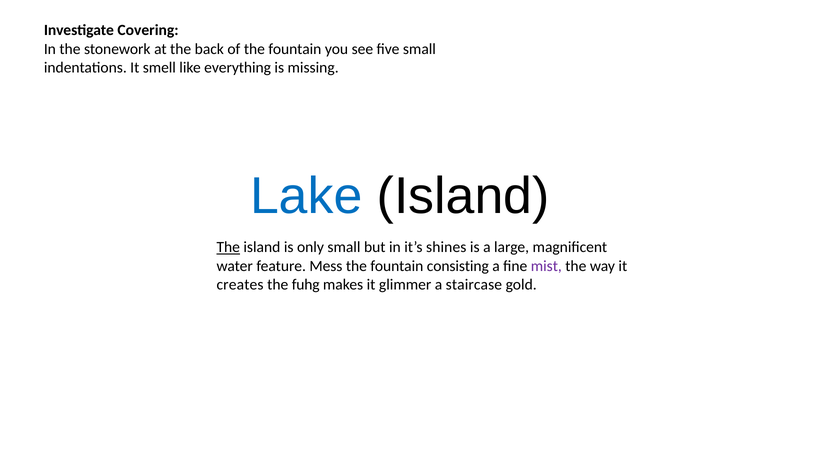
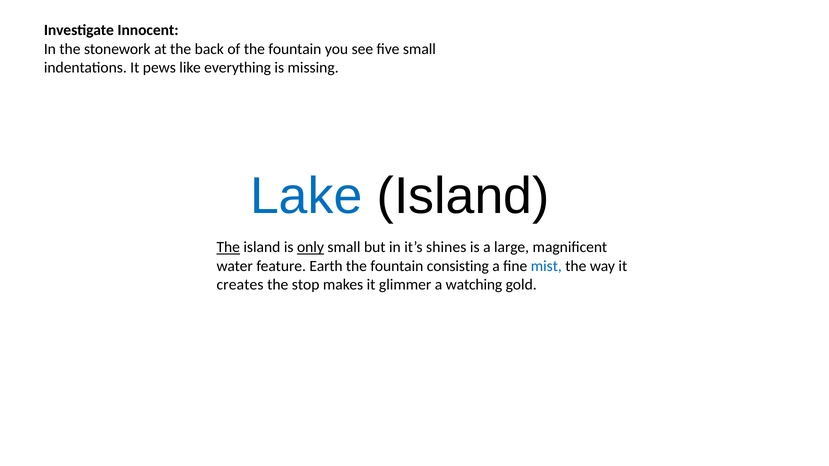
Covering: Covering -> Innocent
smell: smell -> pews
only underline: none -> present
Mess: Mess -> Earth
mist colour: purple -> blue
fuhg: fuhg -> stop
staircase: staircase -> watching
